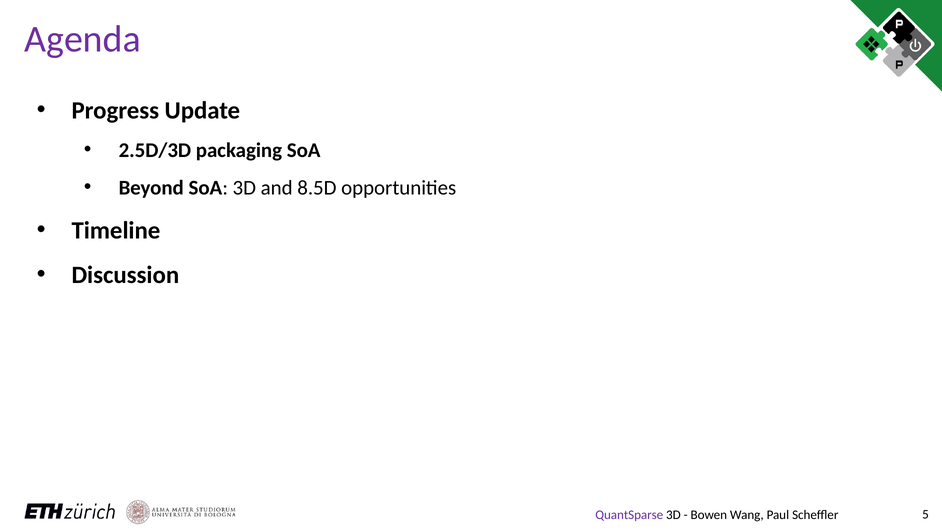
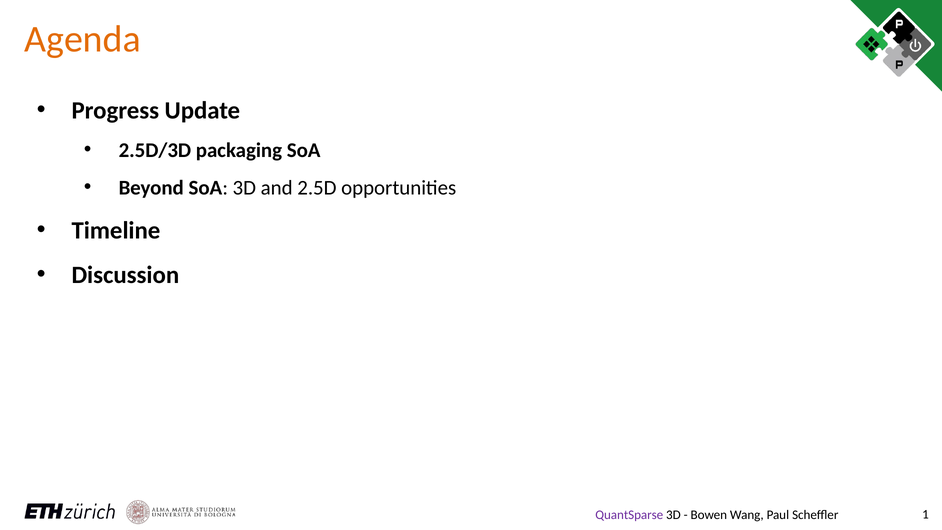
Agenda colour: purple -> orange
8.5D: 8.5D -> 2.5D
5: 5 -> 1
